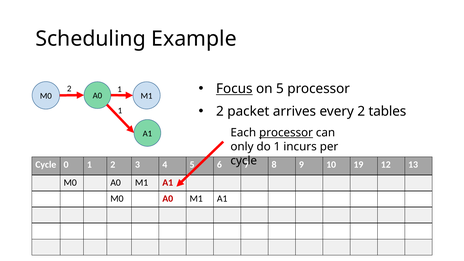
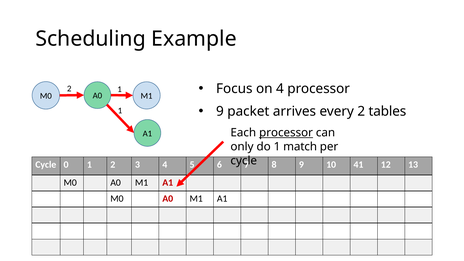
Focus underline: present -> none
on 5: 5 -> 4
2 at (220, 111): 2 -> 9
incurs: incurs -> match
19: 19 -> 41
